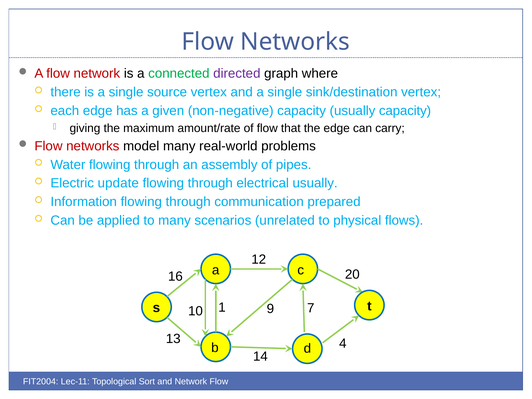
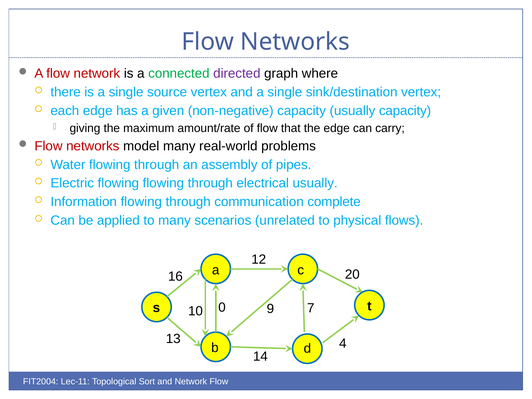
Electric update: update -> flowing
prepared: prepared -> complete
1: 1 -> 0
